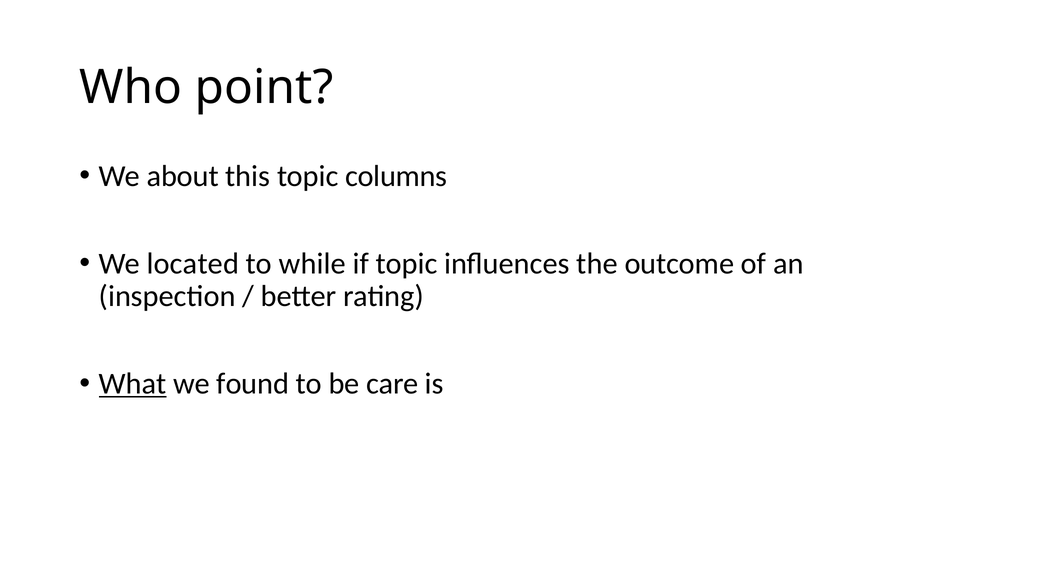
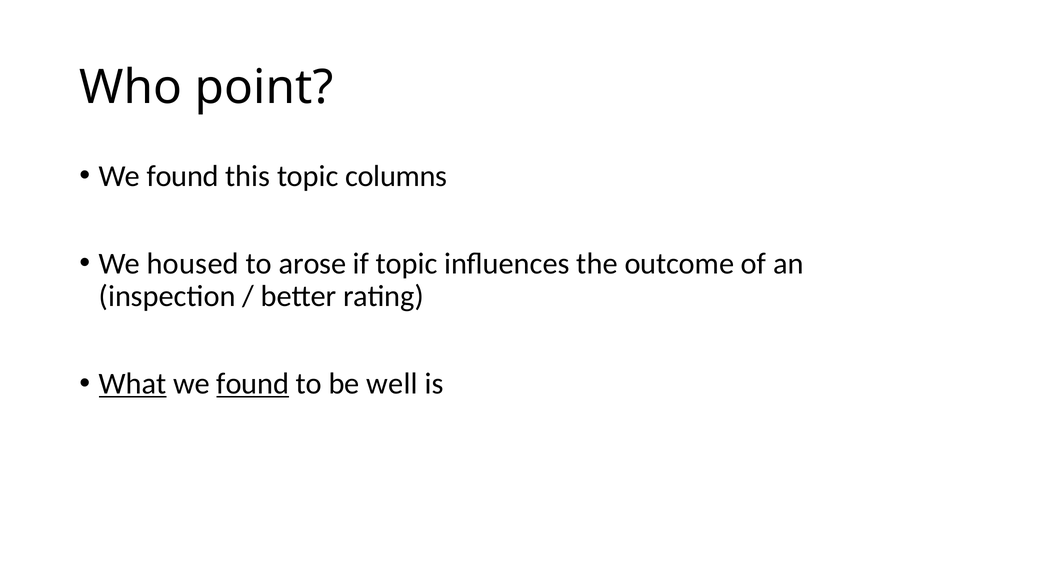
about at (183, 176): about -> found
located: located -> housed
while: while -> arose
found at (253, 384) underline: none -> present
care: care -> well
